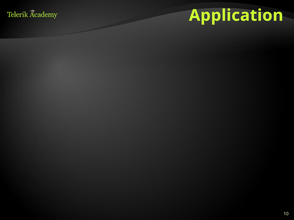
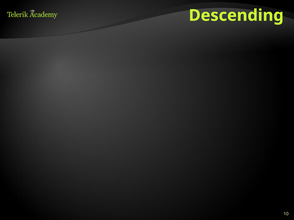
Application: Application -> Descending
